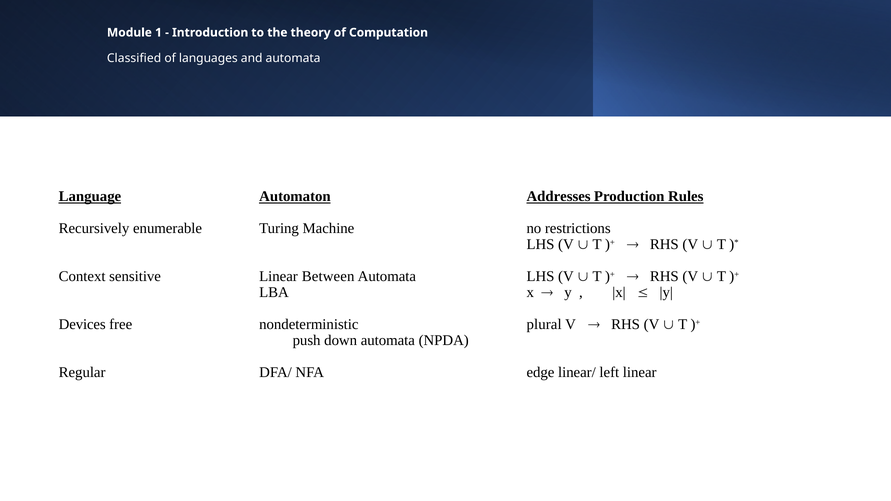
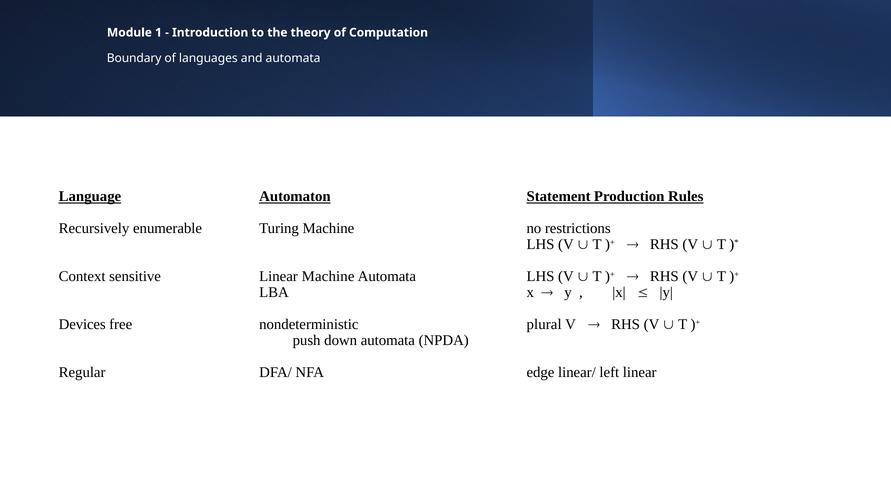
Classified: Classified -> Boundary
Addresses: Addresses -> Statement
Linear Between: Between -> Machine
